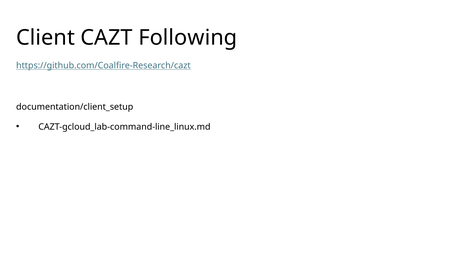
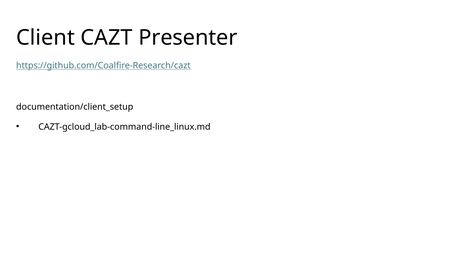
Following: Following -> Presenter
